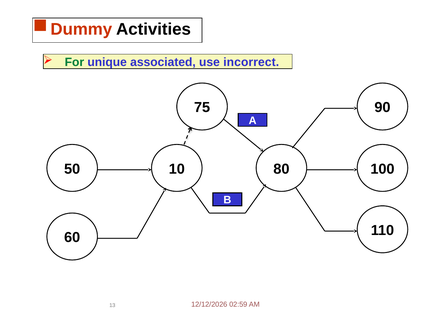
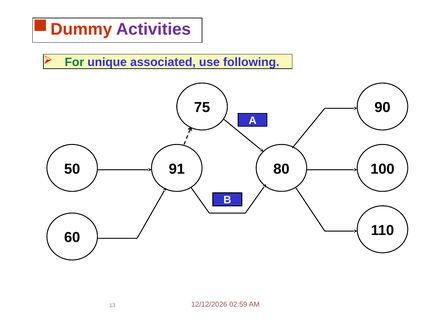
Activities colour: black -> purple
incorrect: incorrect -> following
10: 10 -> 91
